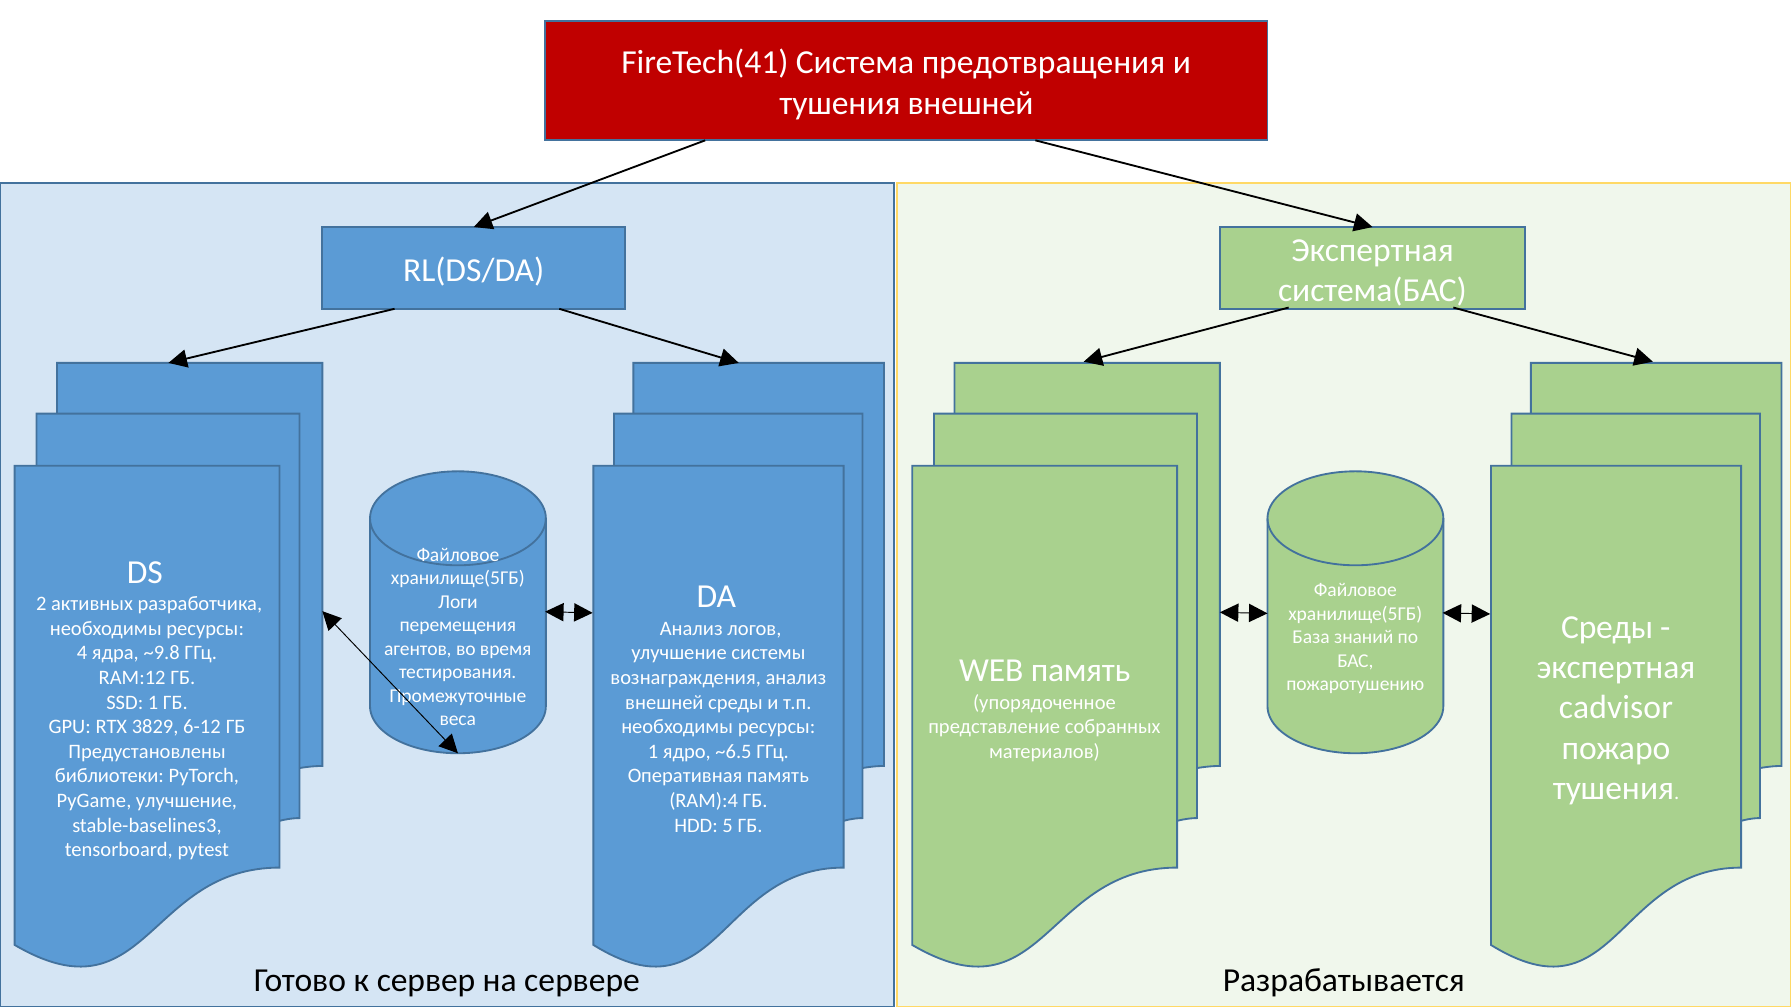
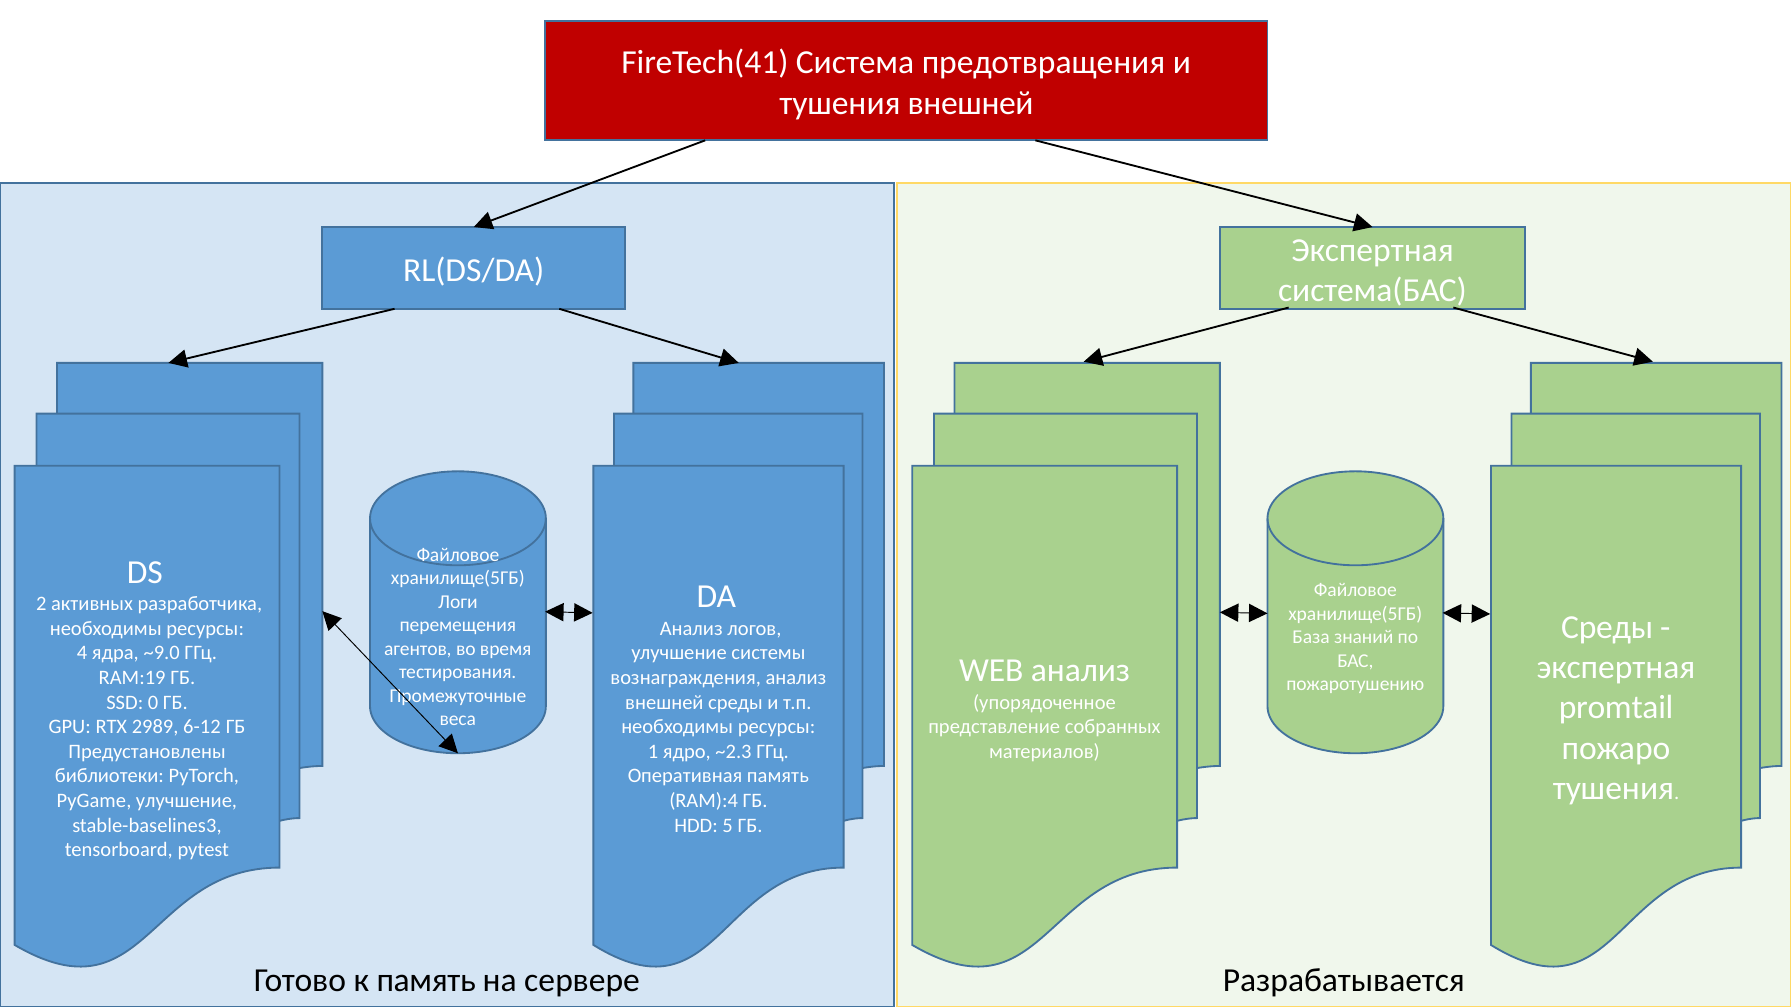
~9.8: ~9.8 -> ~9.0
WEB память: память -> анализ
RAM:12: RAM:12 -> RAM:19
SSD 1: 1 -> 0
cadvisor: cadvisor -> promtail
3829: 3829 -> 2989
~6.5: ~6.5 -> ~2.3
к сервер: сервер -> память
